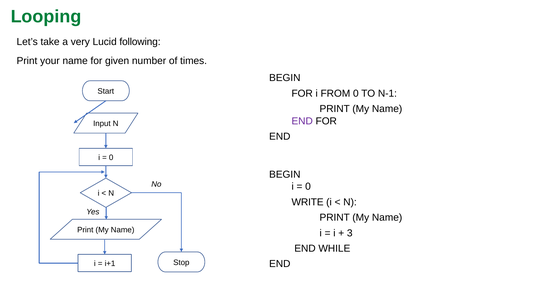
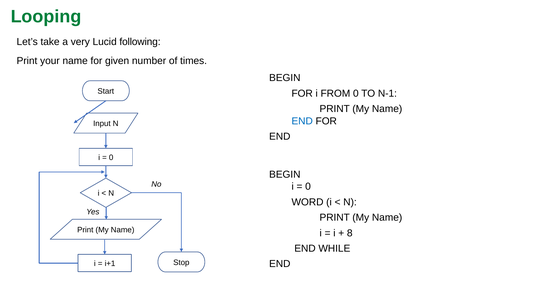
END at (302, 121) colour: purple -> blue
WRITE: WRITE -> WORD
3: 3 -> 8
